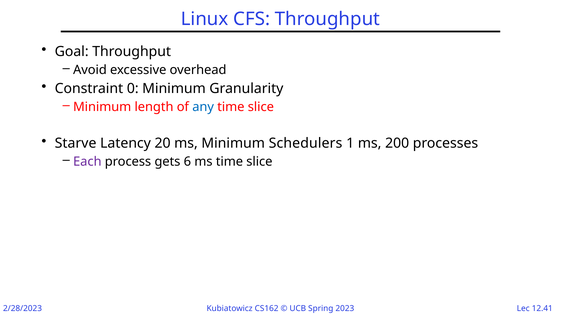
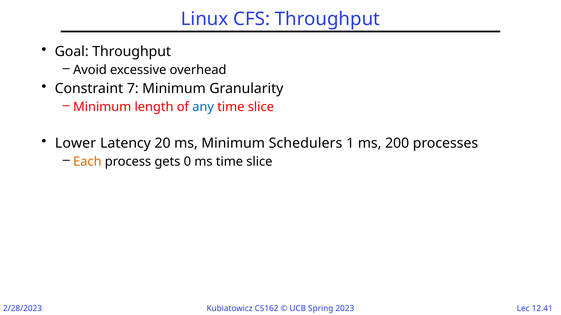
0: 0 -> 7
Starve: Starve -> Lower
Each colour: purple -> orange
6: 6 -> 0
